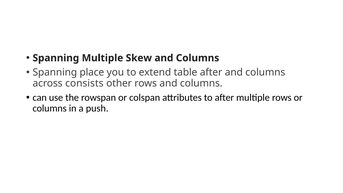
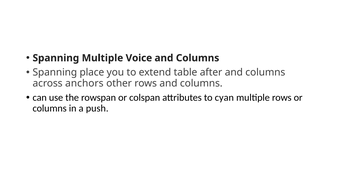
Skew: Skew -> Voice
consists: consists -> anchors
to after: after -> cyan
